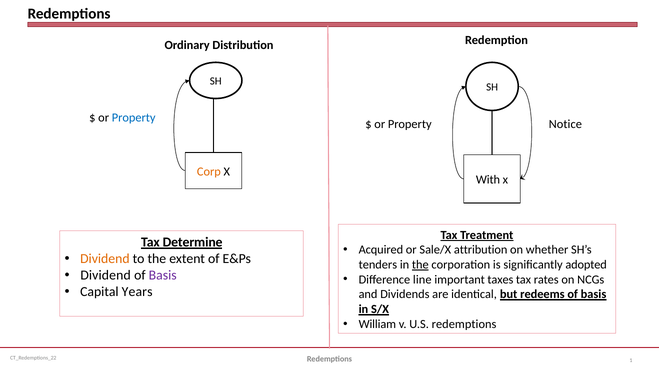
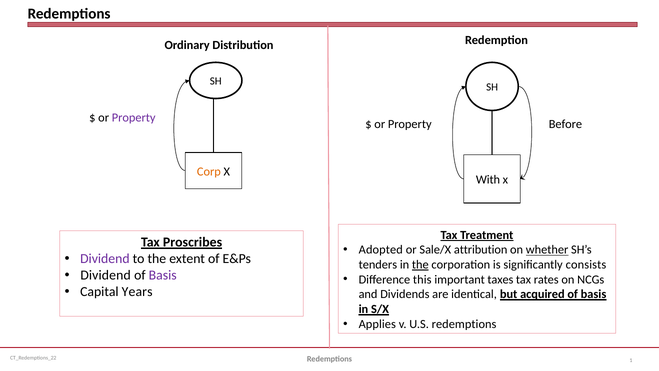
Property at (134, 118) colour: blue -> purple
Notice: Notice -> Before
Determine: Determine -> Proscribes
Acquired: Acquired -> Adopted
whether underline: none -> present
Dividend at (105, 259) colour: orange -> purple
adopted: adopted -> consists
line: line -> this
redeems: redeems -> acquired
William: William -> Applies
